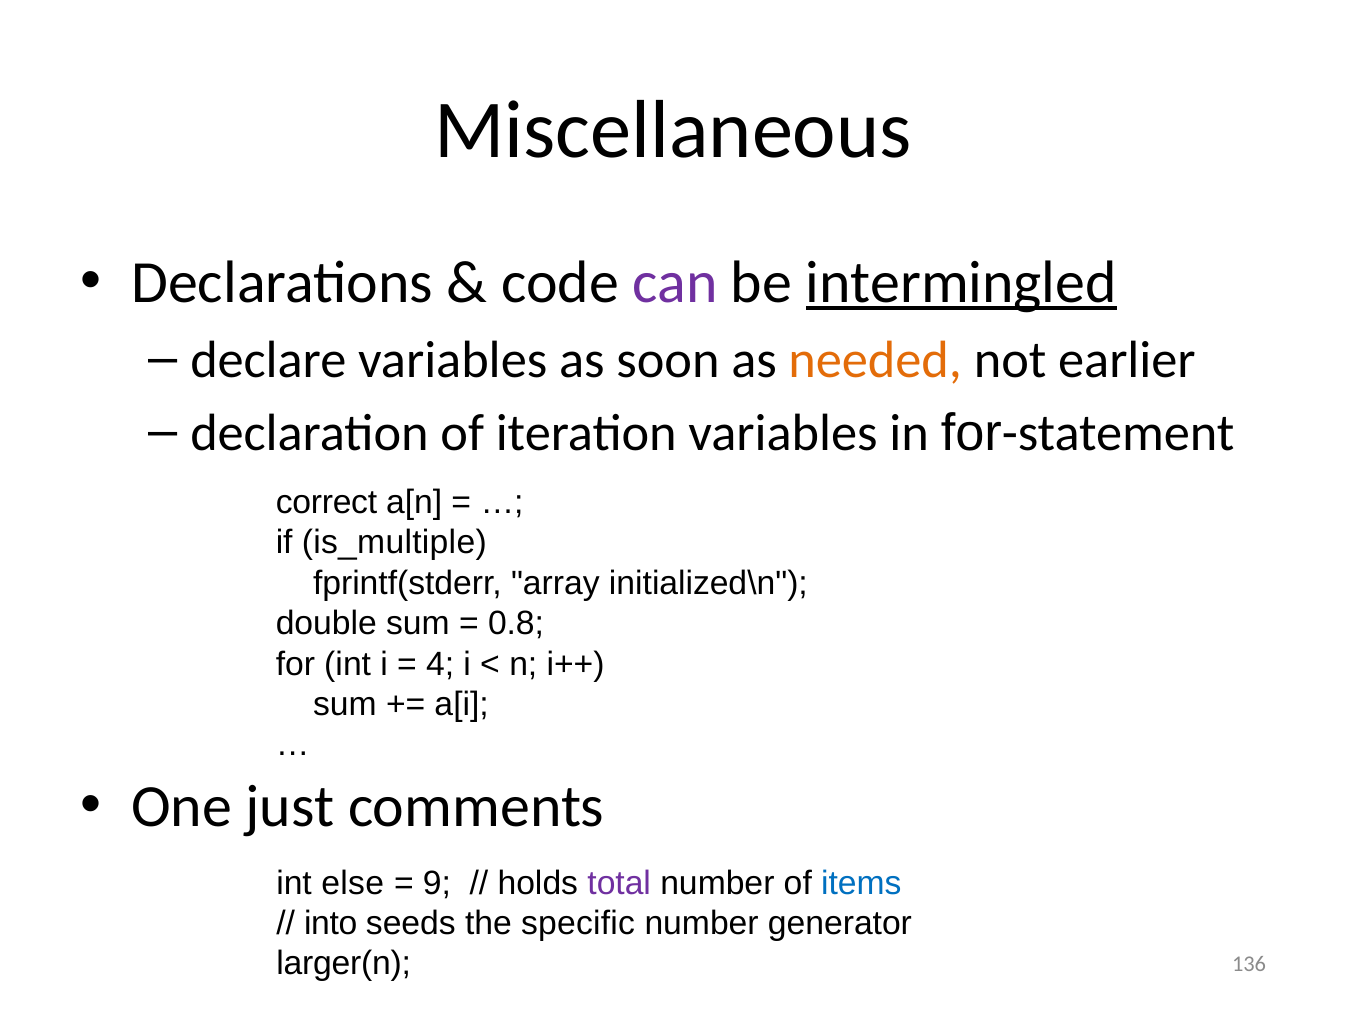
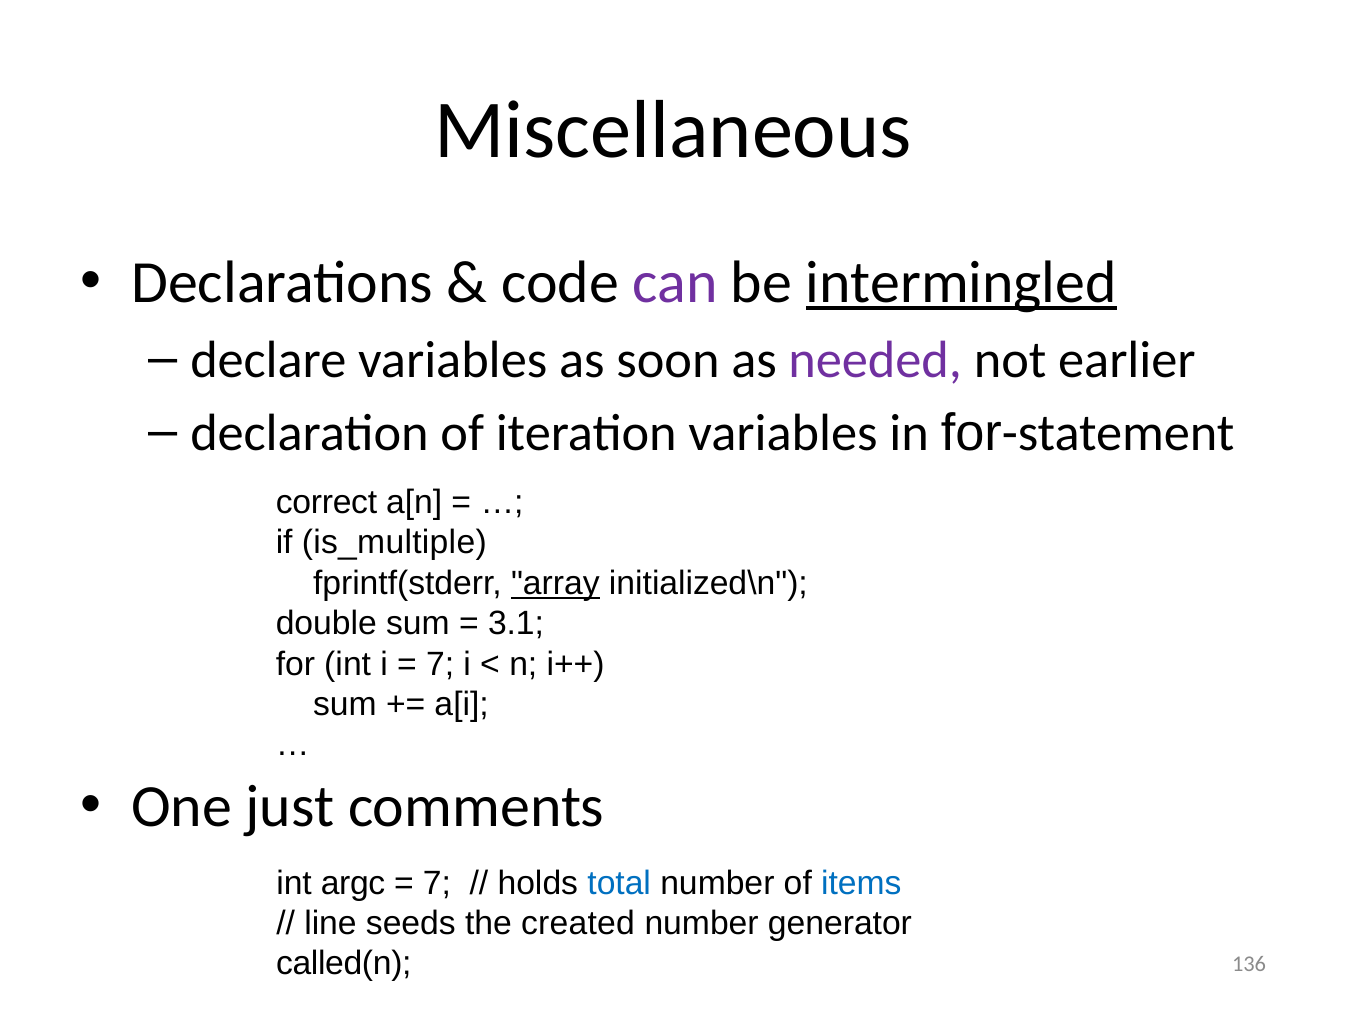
needed colour: orange -> purple
array underline: none -> present
0.8: 0.8 -> 3.1
4 at (440, 664): 4 -> 7
else: else -> argc
9 at (437, 883): 9 -> 7
total colour: purple -> blue
into: into -> line
specific: specific -> created
larger(n: larger(n -> called(n
